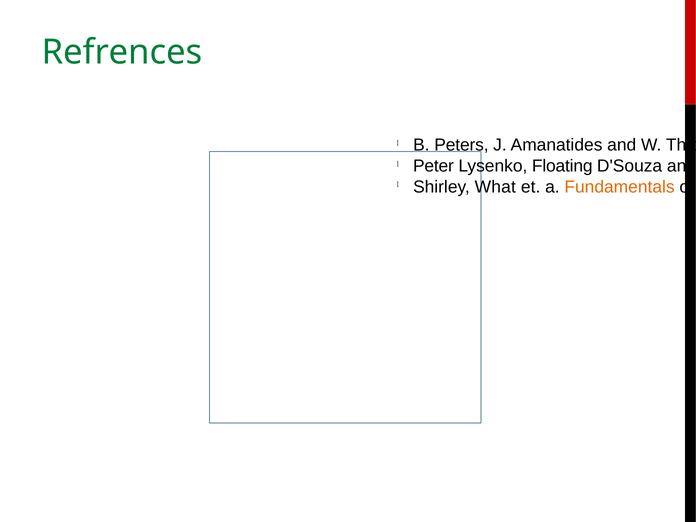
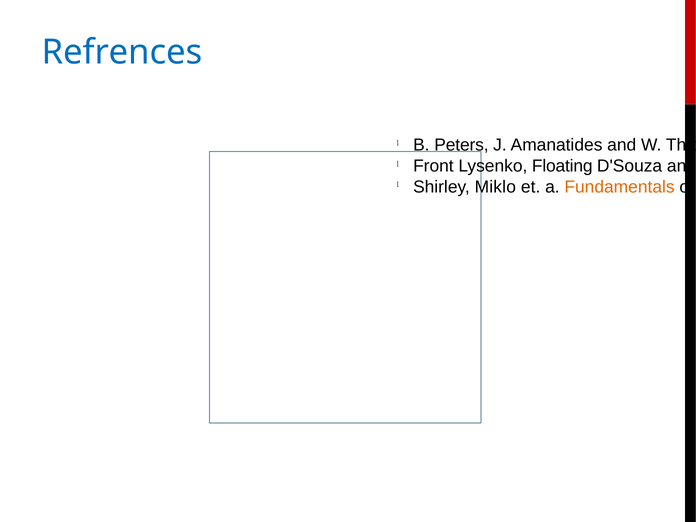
Refrences colour: green -> blue
Peter: Peter -> Front
What: What -> Miklo
